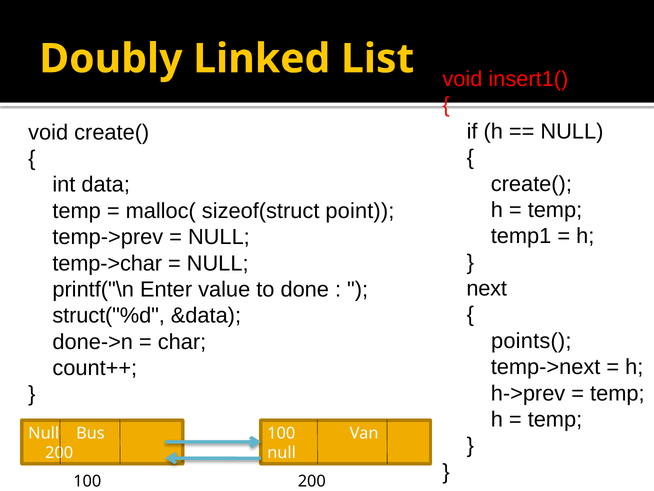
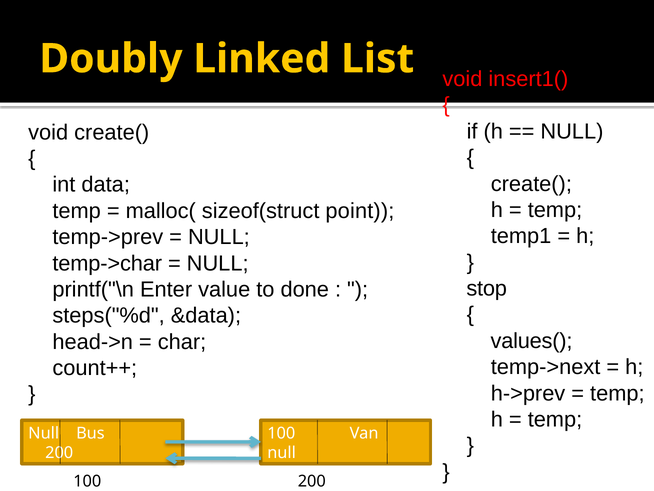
next: next -> stop
struct("%d: struct("%d -> steps("%d
points(: points( -> values(
done->n: done->n -> head->n
